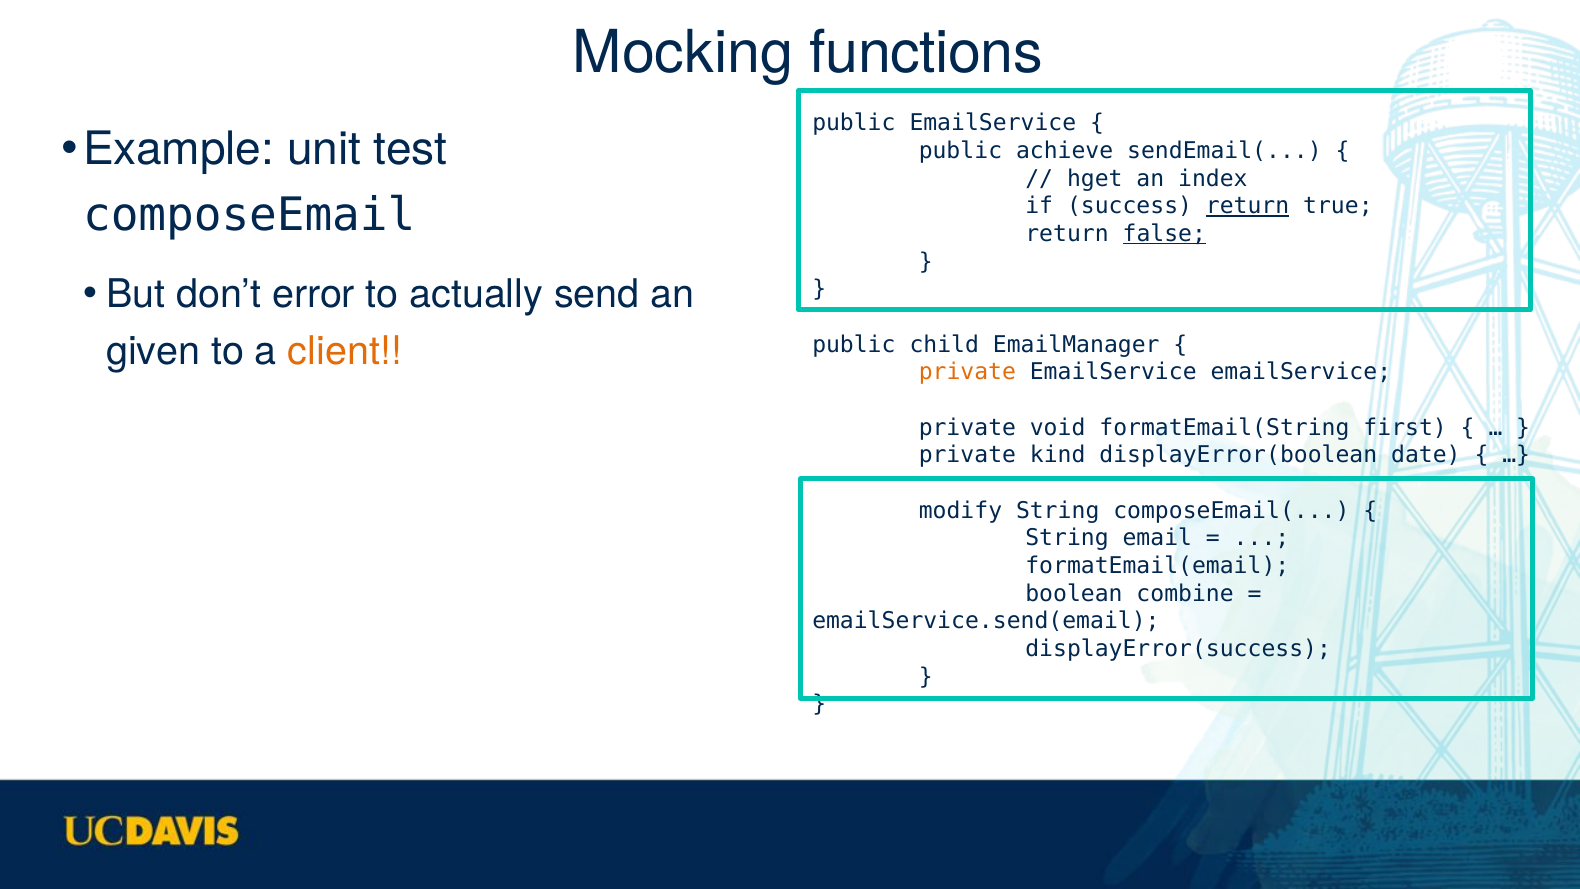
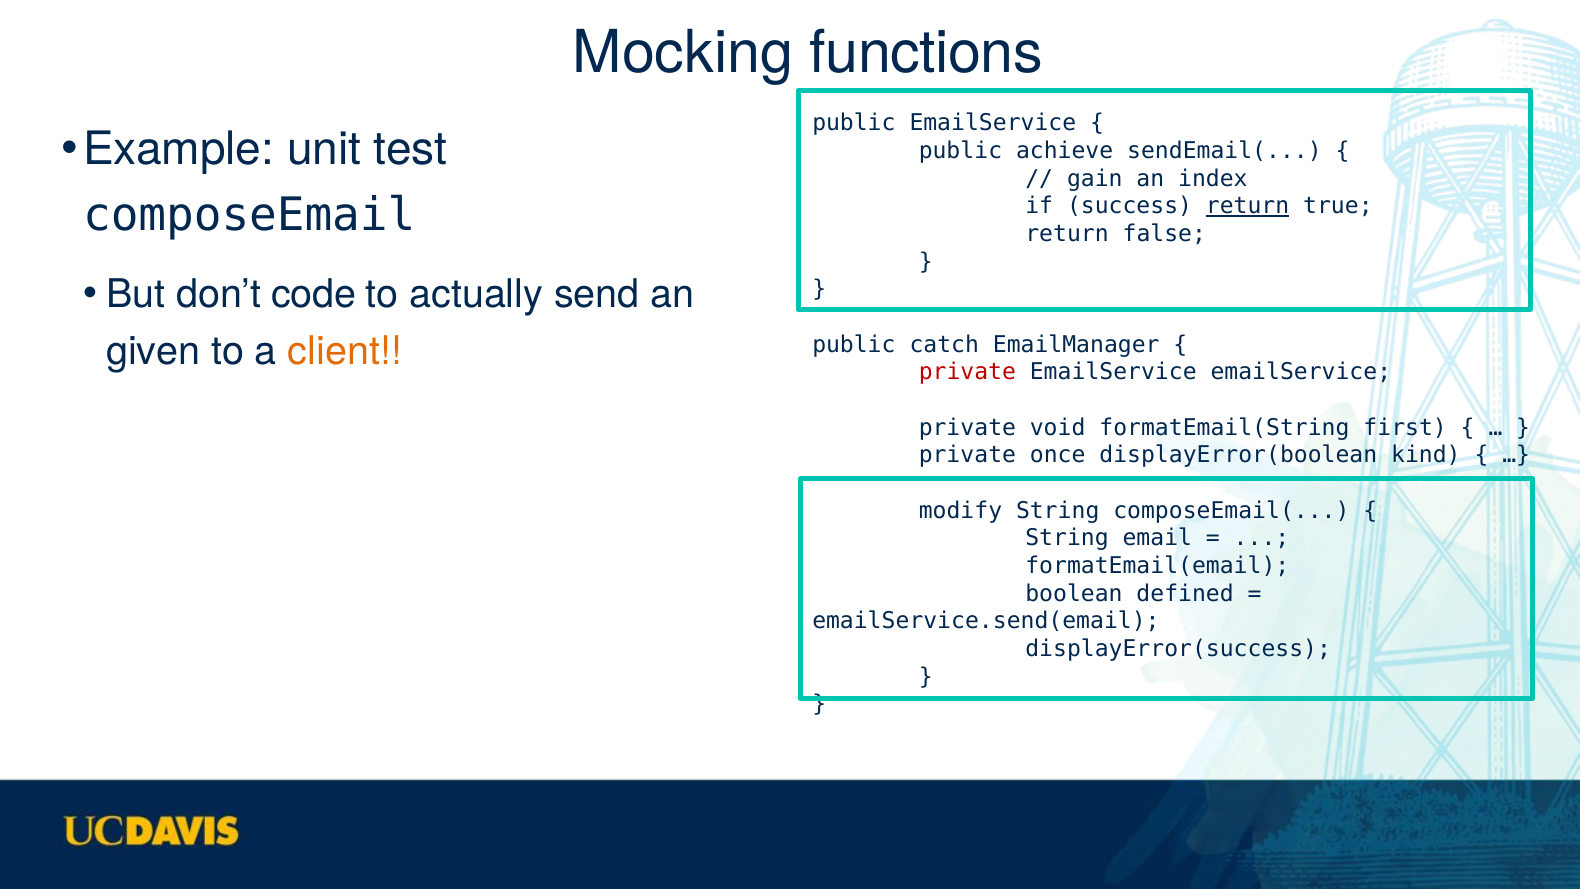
hget: hget -> gain
false underline: present -> none
error: error -> code
child: child -> catch
private at (967, 372) colour: orange -> red
kind: kind -> once
date: date -> kind
combine: combine -> defined
